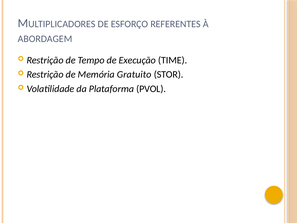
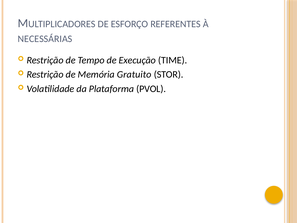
ABORDAGEM: ABORDAGEM -> NECESSÁRIAS
